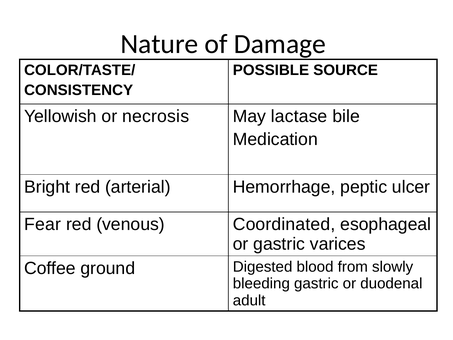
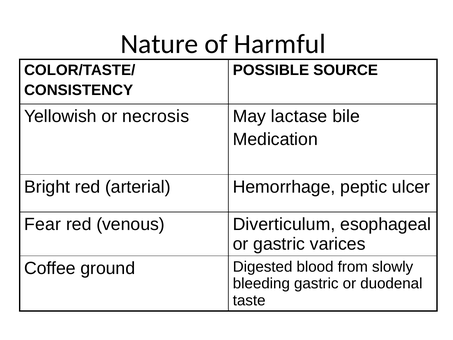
Damage: Damage -> Harmful
Coordinated: Coordinated -> Diverticulum
adult: adult -> taste
